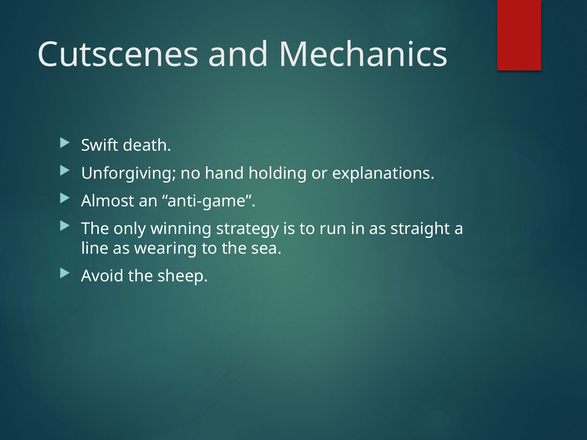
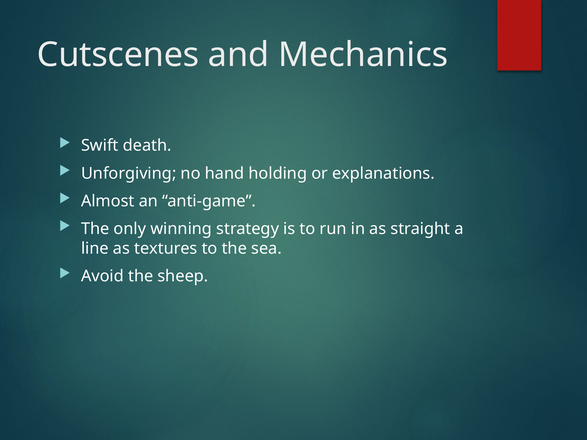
wearing: wearing -> textures
